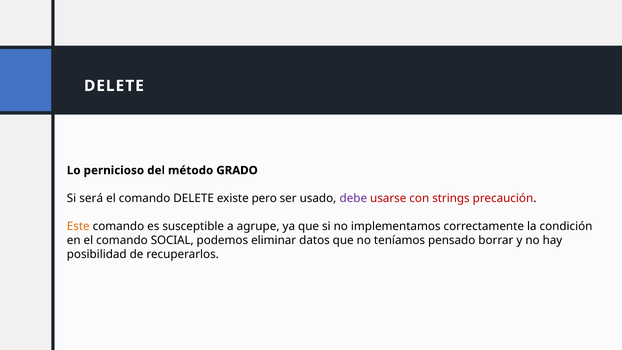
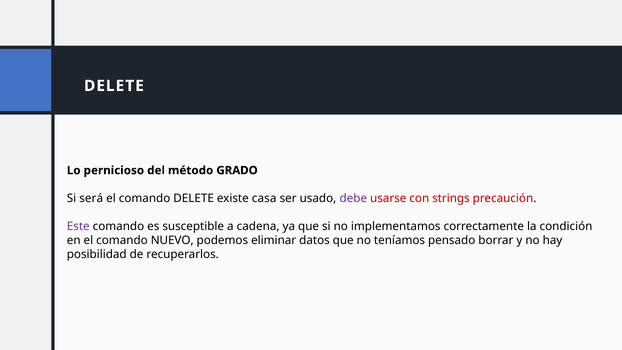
pero: pero -> casa
Este colour: orange -> purple
agrupe: agrupe -> cadena
SOCIAL: SOCIAL -> NUEVO
